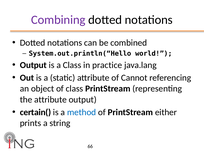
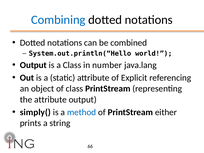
Combining colour: purple -> blue
practice: practice -> number
Cannot: Cannot -> Explicit
certain(: certain( -> simply(
